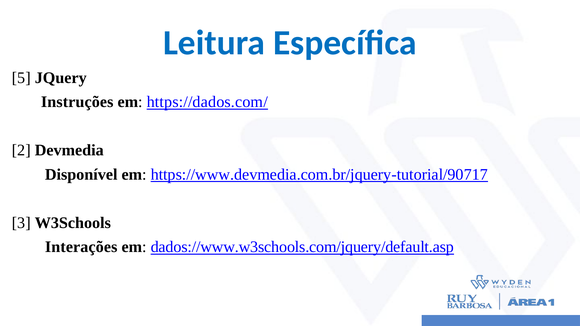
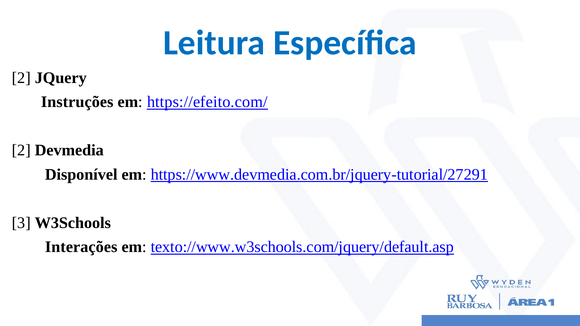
5 at (21, 78): 5 -> 2
https://dados.com/: https://dados.com/ -> https://efeito.com/
https://www.devmedia.com.br/jquery-tutorial/90717: https://www.devmedia.com.br/jquery-tutorial/90717 -> https://www.devmedia.com.br/jquery-tutorial/27291
dados://www.w3schools.com/jquery/default.asp: dados://www.w3schools.com/jquery/default.asp -> texto://www.w3schools.com/jquery/default.asp
